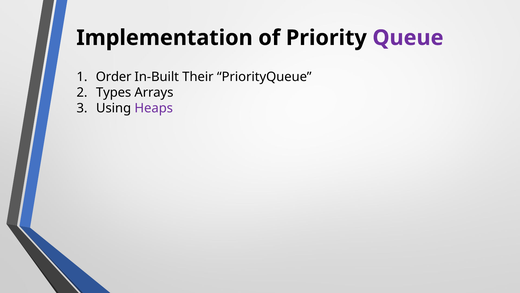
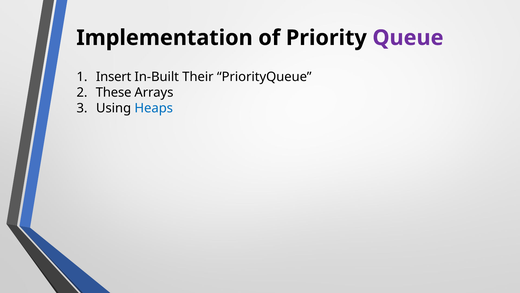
Order: Order -> Insert
Types: Types -> These
Heaps colour: purple -> blue
